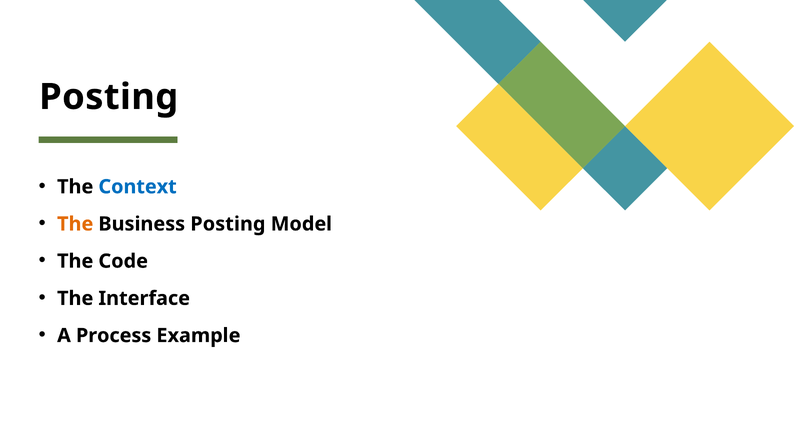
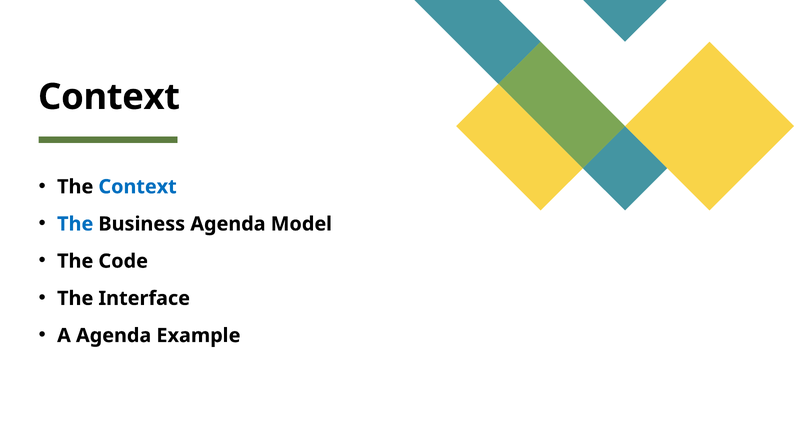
Posting at (109, 97): Posting -> Context
The at (75, 224) colour: orange -> blue
Business Posting: Posting -> Agenda
A Process: Process -> Agenda
